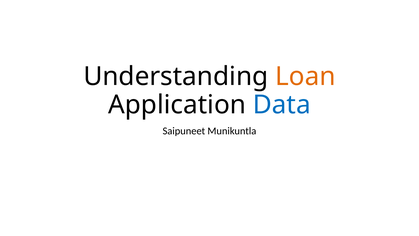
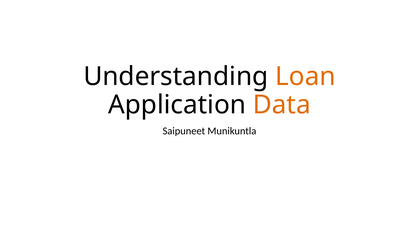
Data colour: blue -> orange
